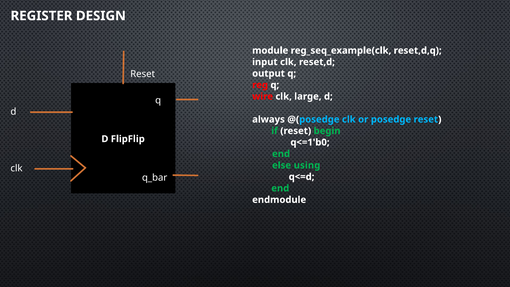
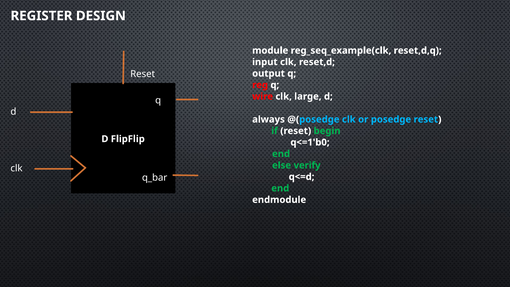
using: using -> verify
